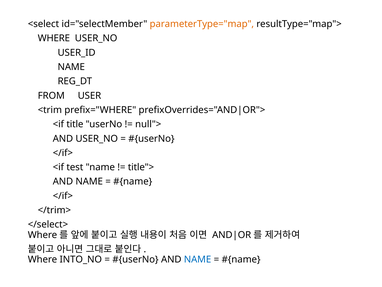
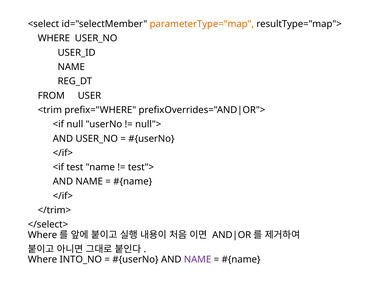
title: title -> null
title">: title"> -> test">
NAME at (198, 259) colour: blue -> purple
